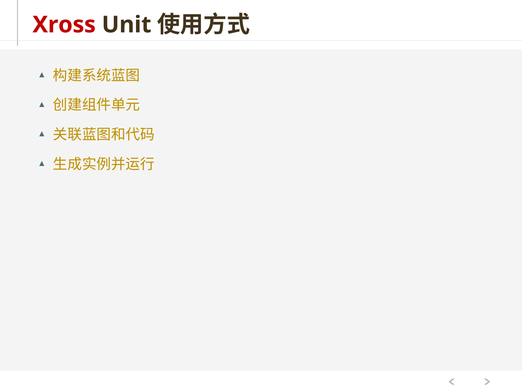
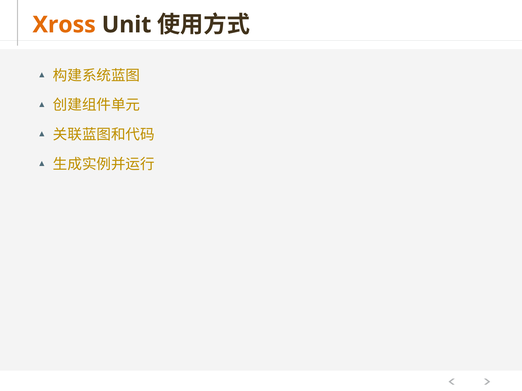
Xross colour: red -> orange
